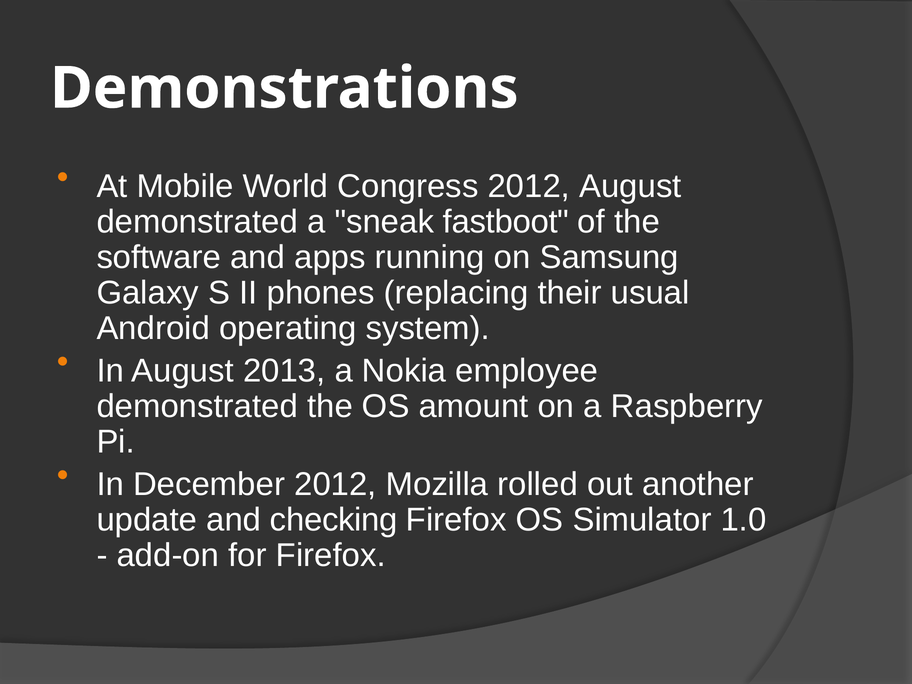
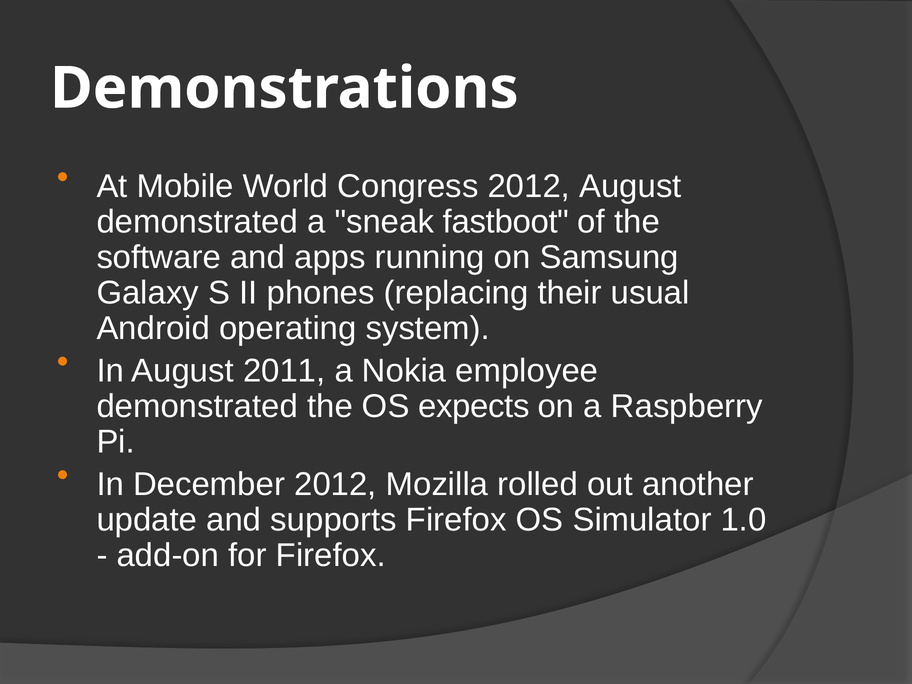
2013: 2013 -> 2011
amount: amount -> expects
checking: checking -> supports
